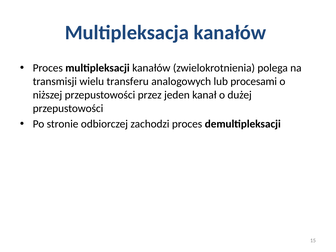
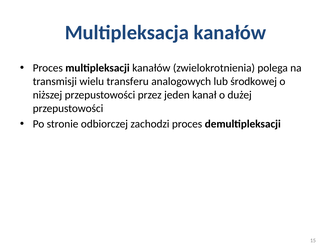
procesami: procesami -> środkowej
